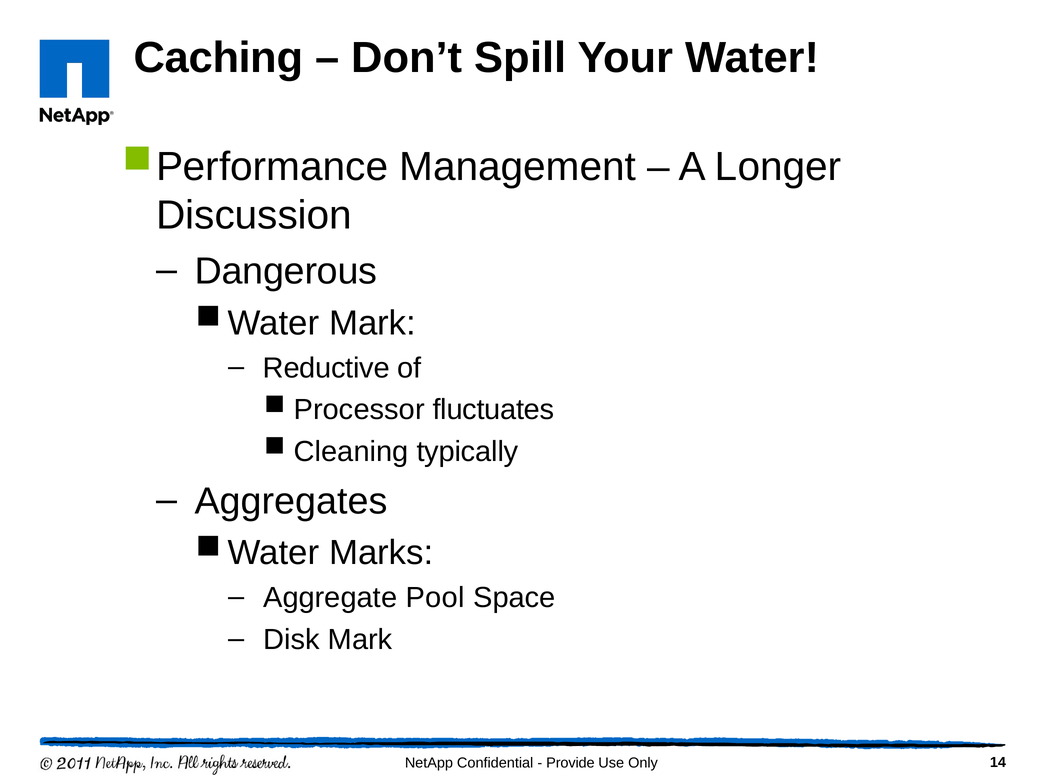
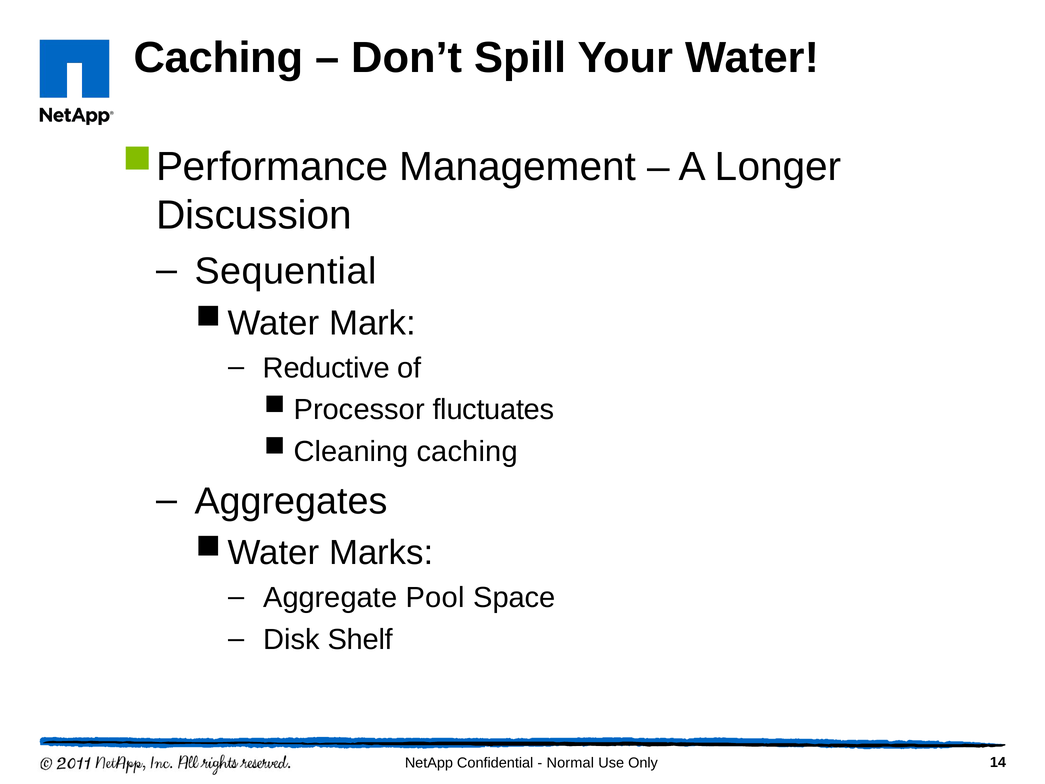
Dangerous: Dangerous -> Sequential
Cleaning typically: typically -> caching
Disk Mark: Mark -> Shelf
Provide: Provide -> Normal
